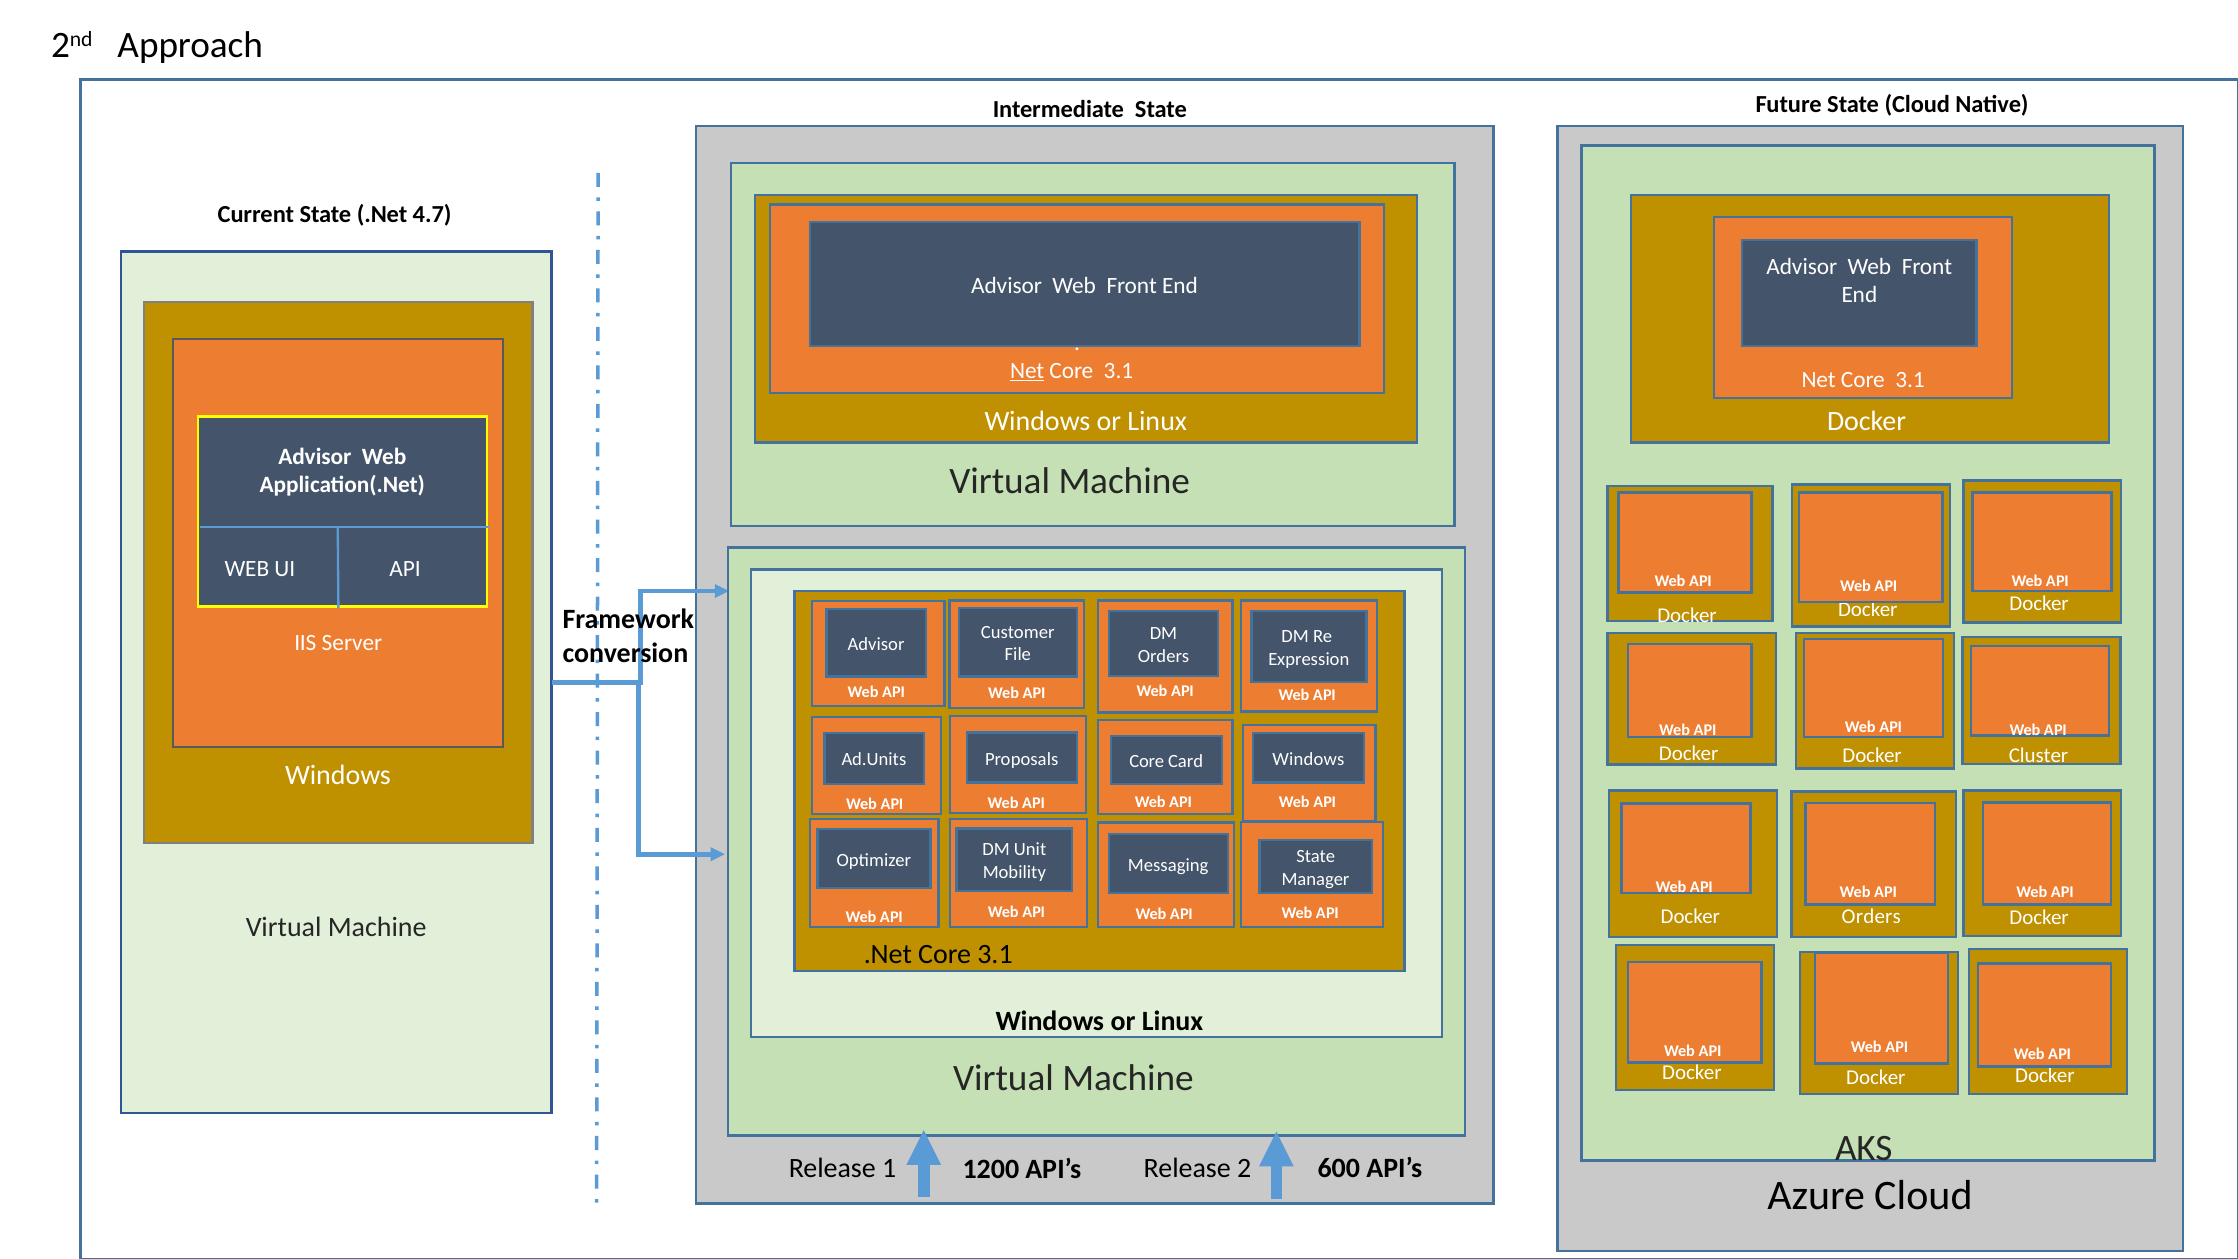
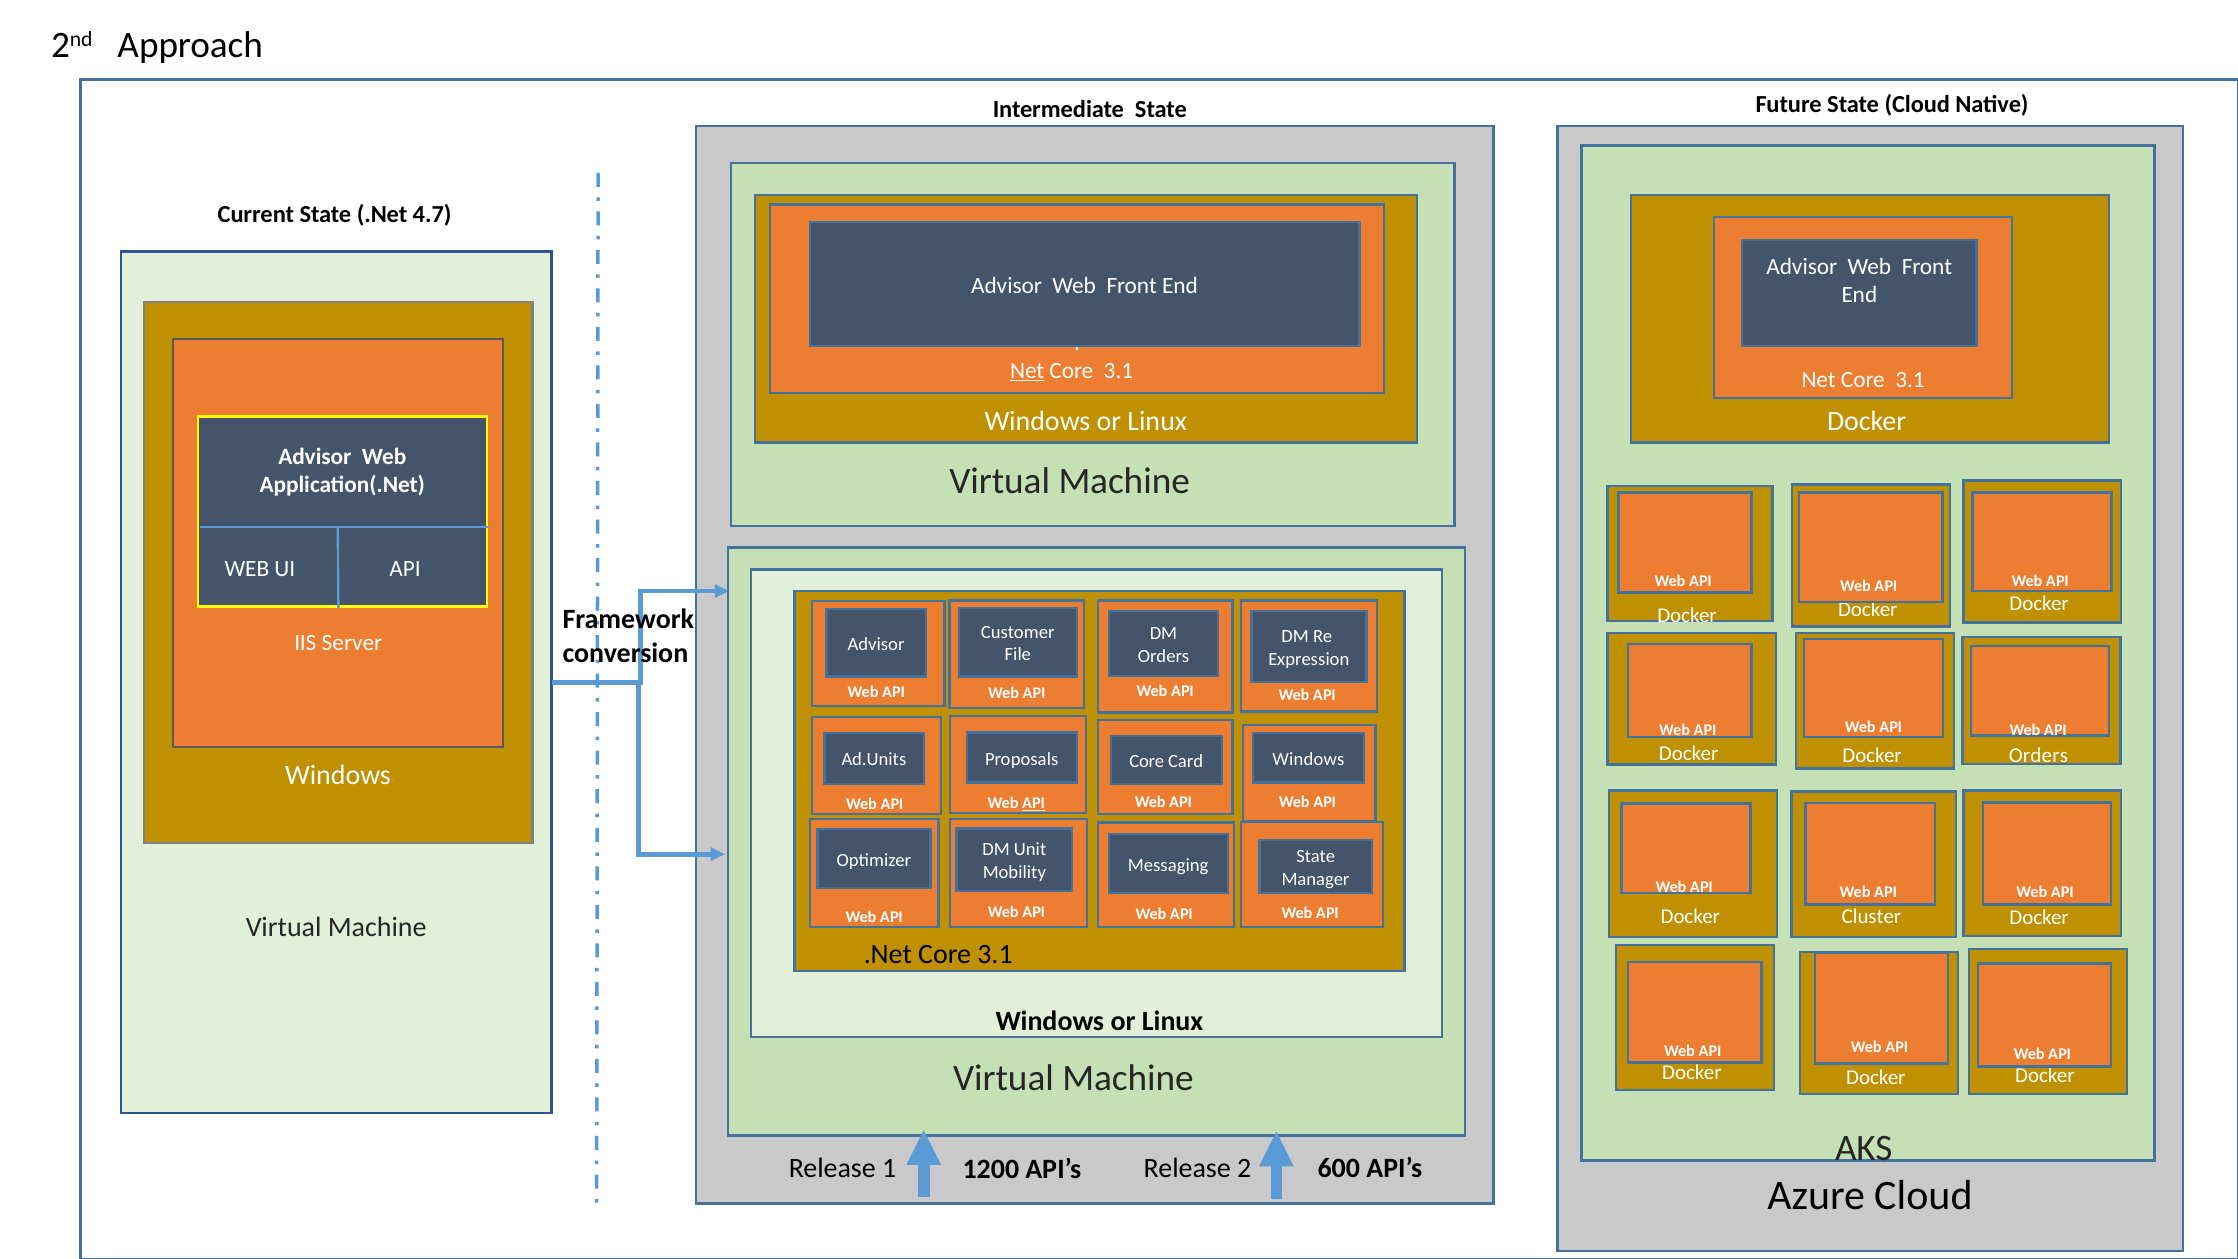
Cluster at (2039, 755): Cluster -> Orders
API at (1034, 803) underline: none -> present
Orders at (1871, 917): Orders -> Cluster
